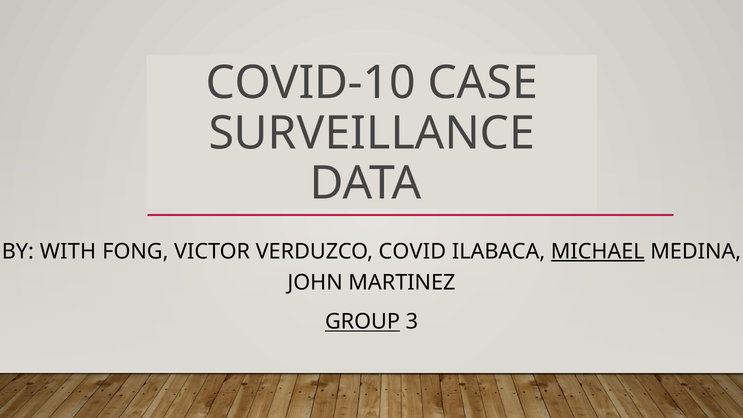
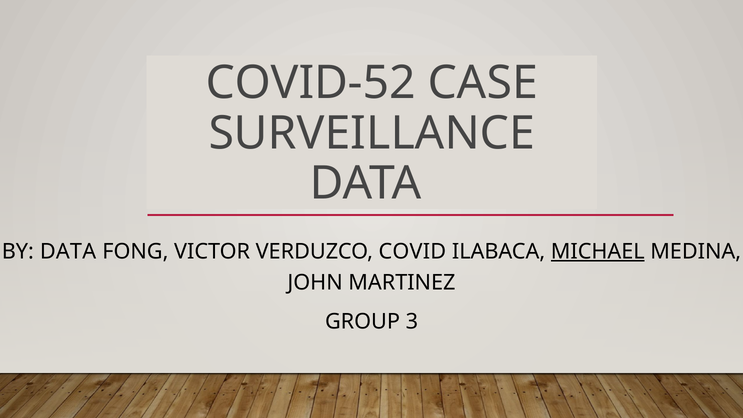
COVID-10: COVID-10 -> COVID-52
BY WITH: WITH -> DATA
GROUP underline: present -> none
